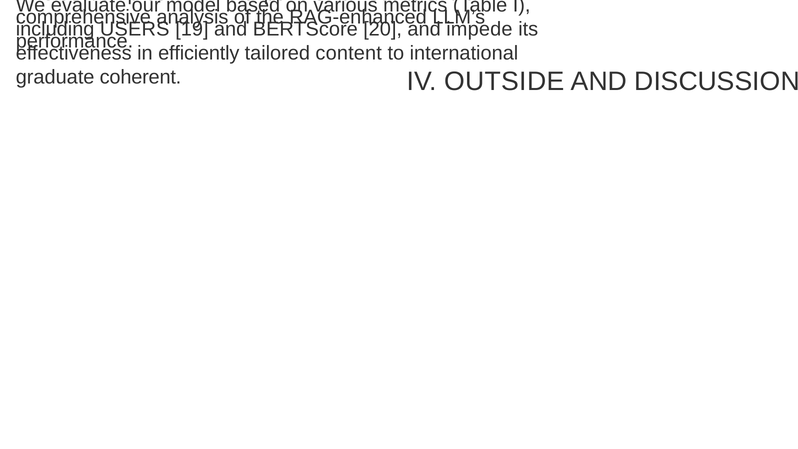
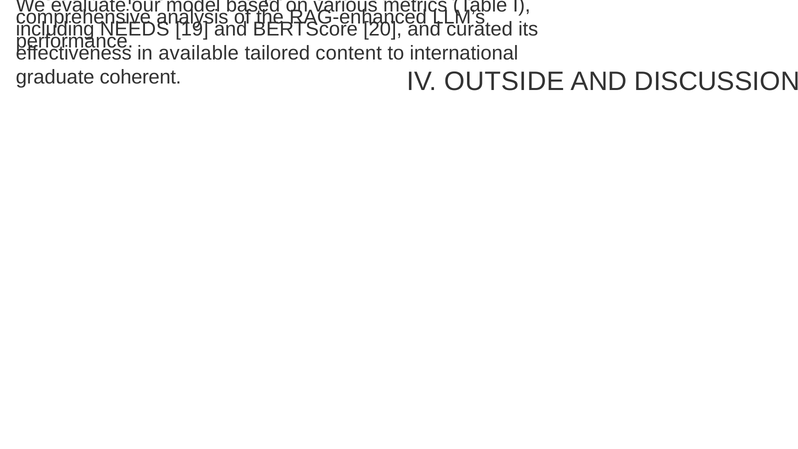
USERS: USERS -> NEEDS
impede: impede -> curated
efficiently: efficiently -> available
